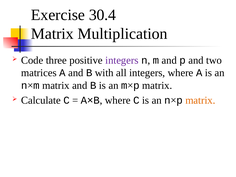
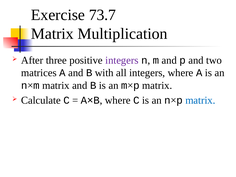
30.4: 30.4 -> 73.7
Code: Code -> After
matrix at (200, 100) colour: orange -> blue
